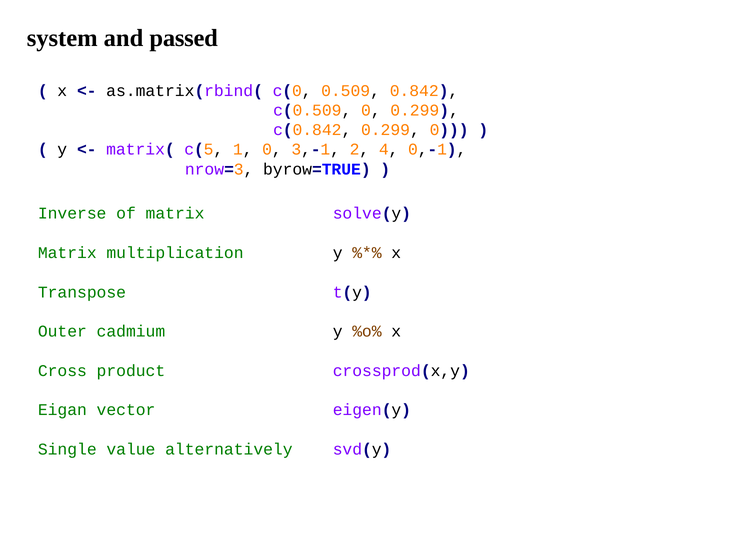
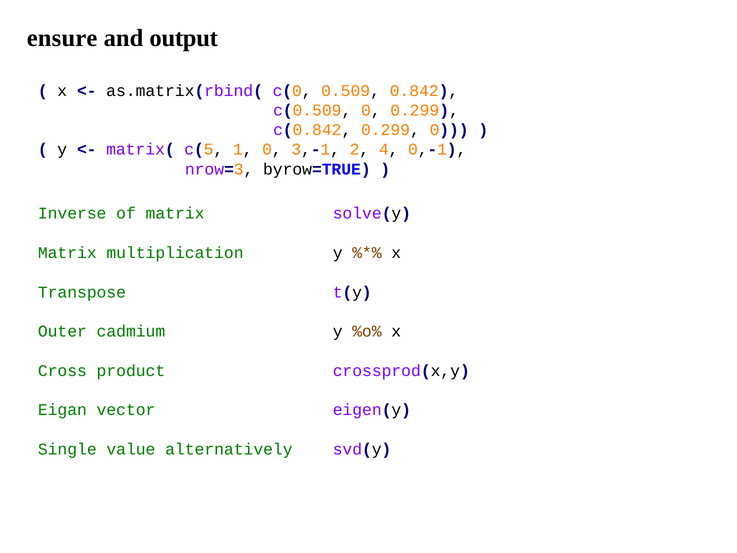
system: system -> ensure
passed: passed -> output
